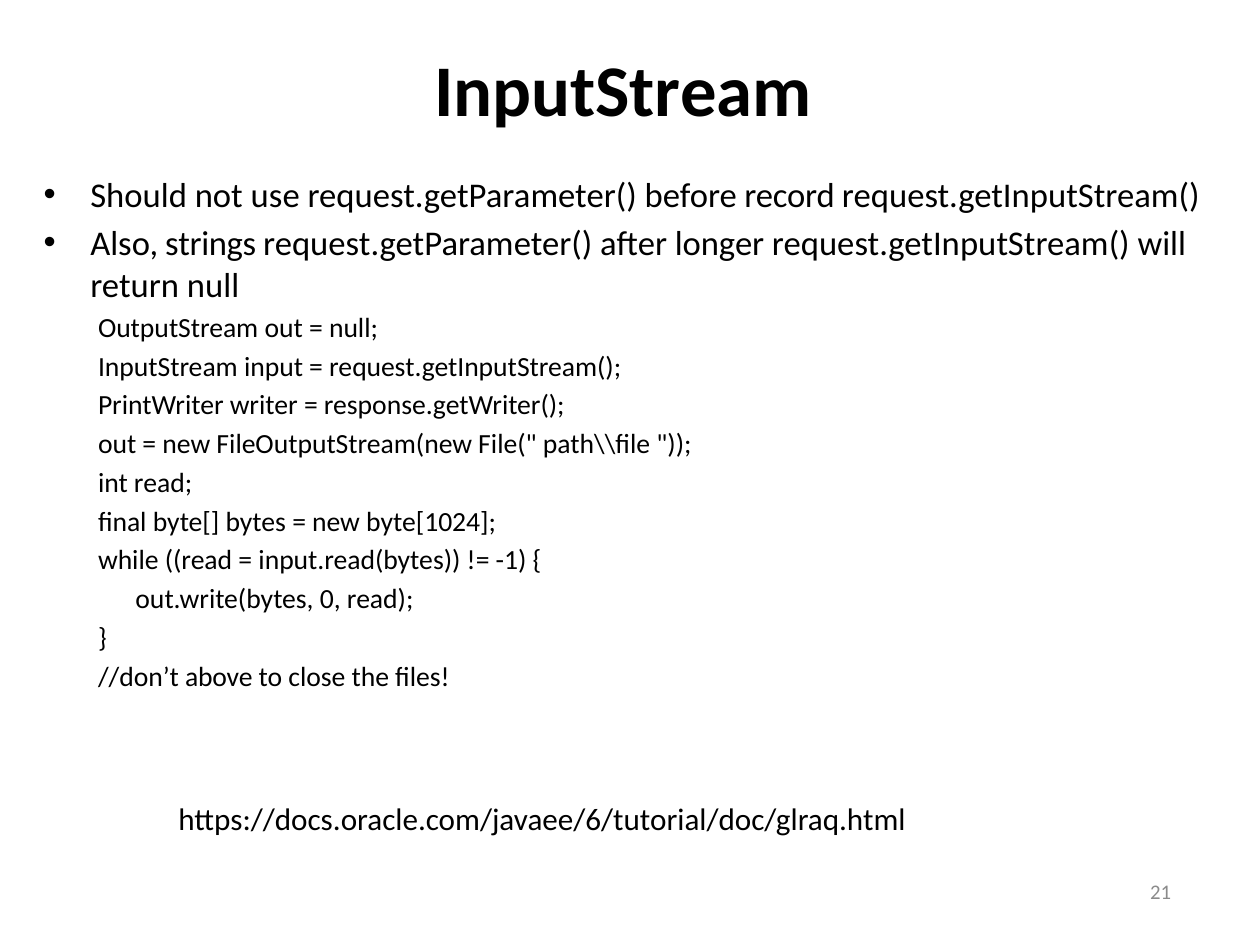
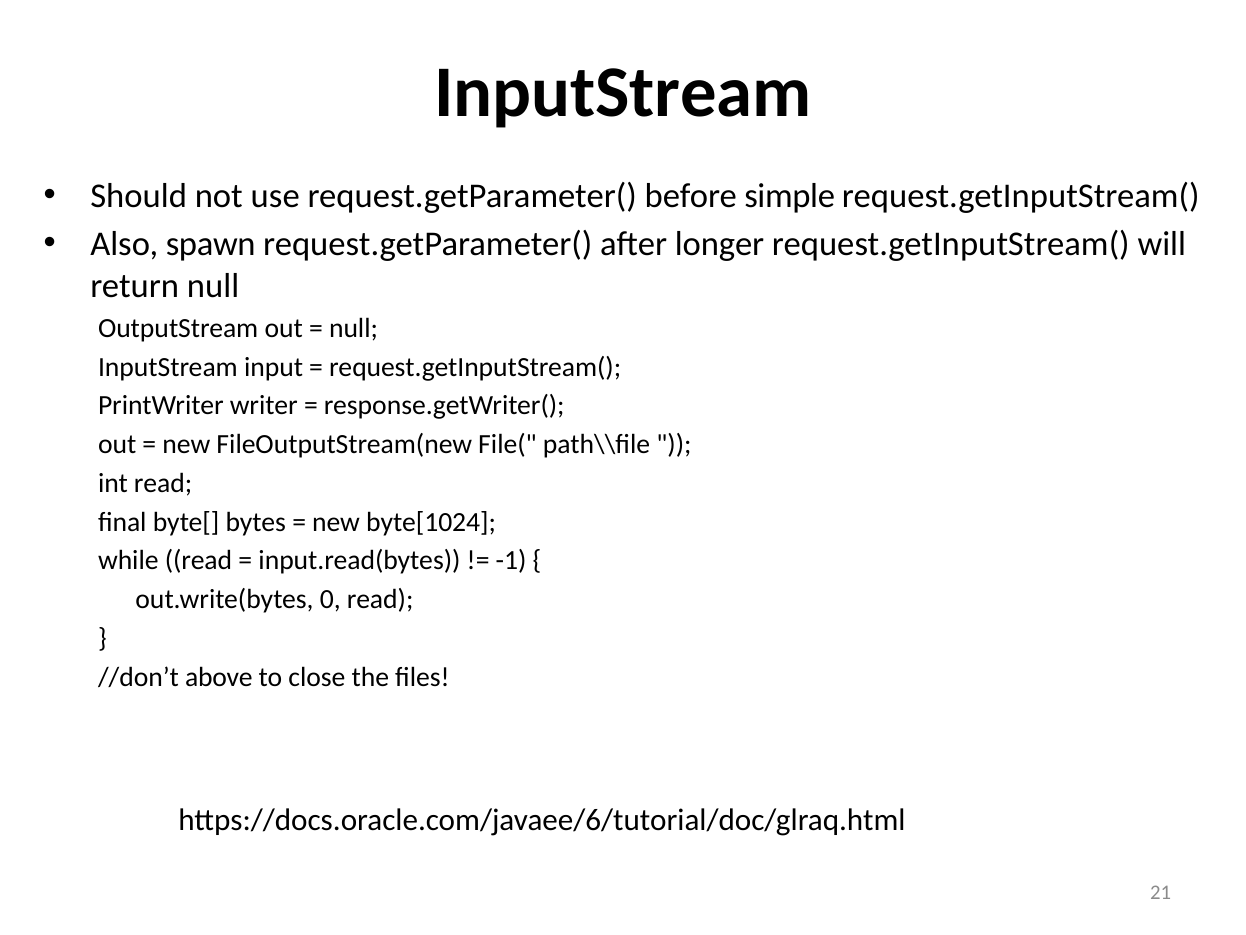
record: record -> simple
strings: strings -> spawn
